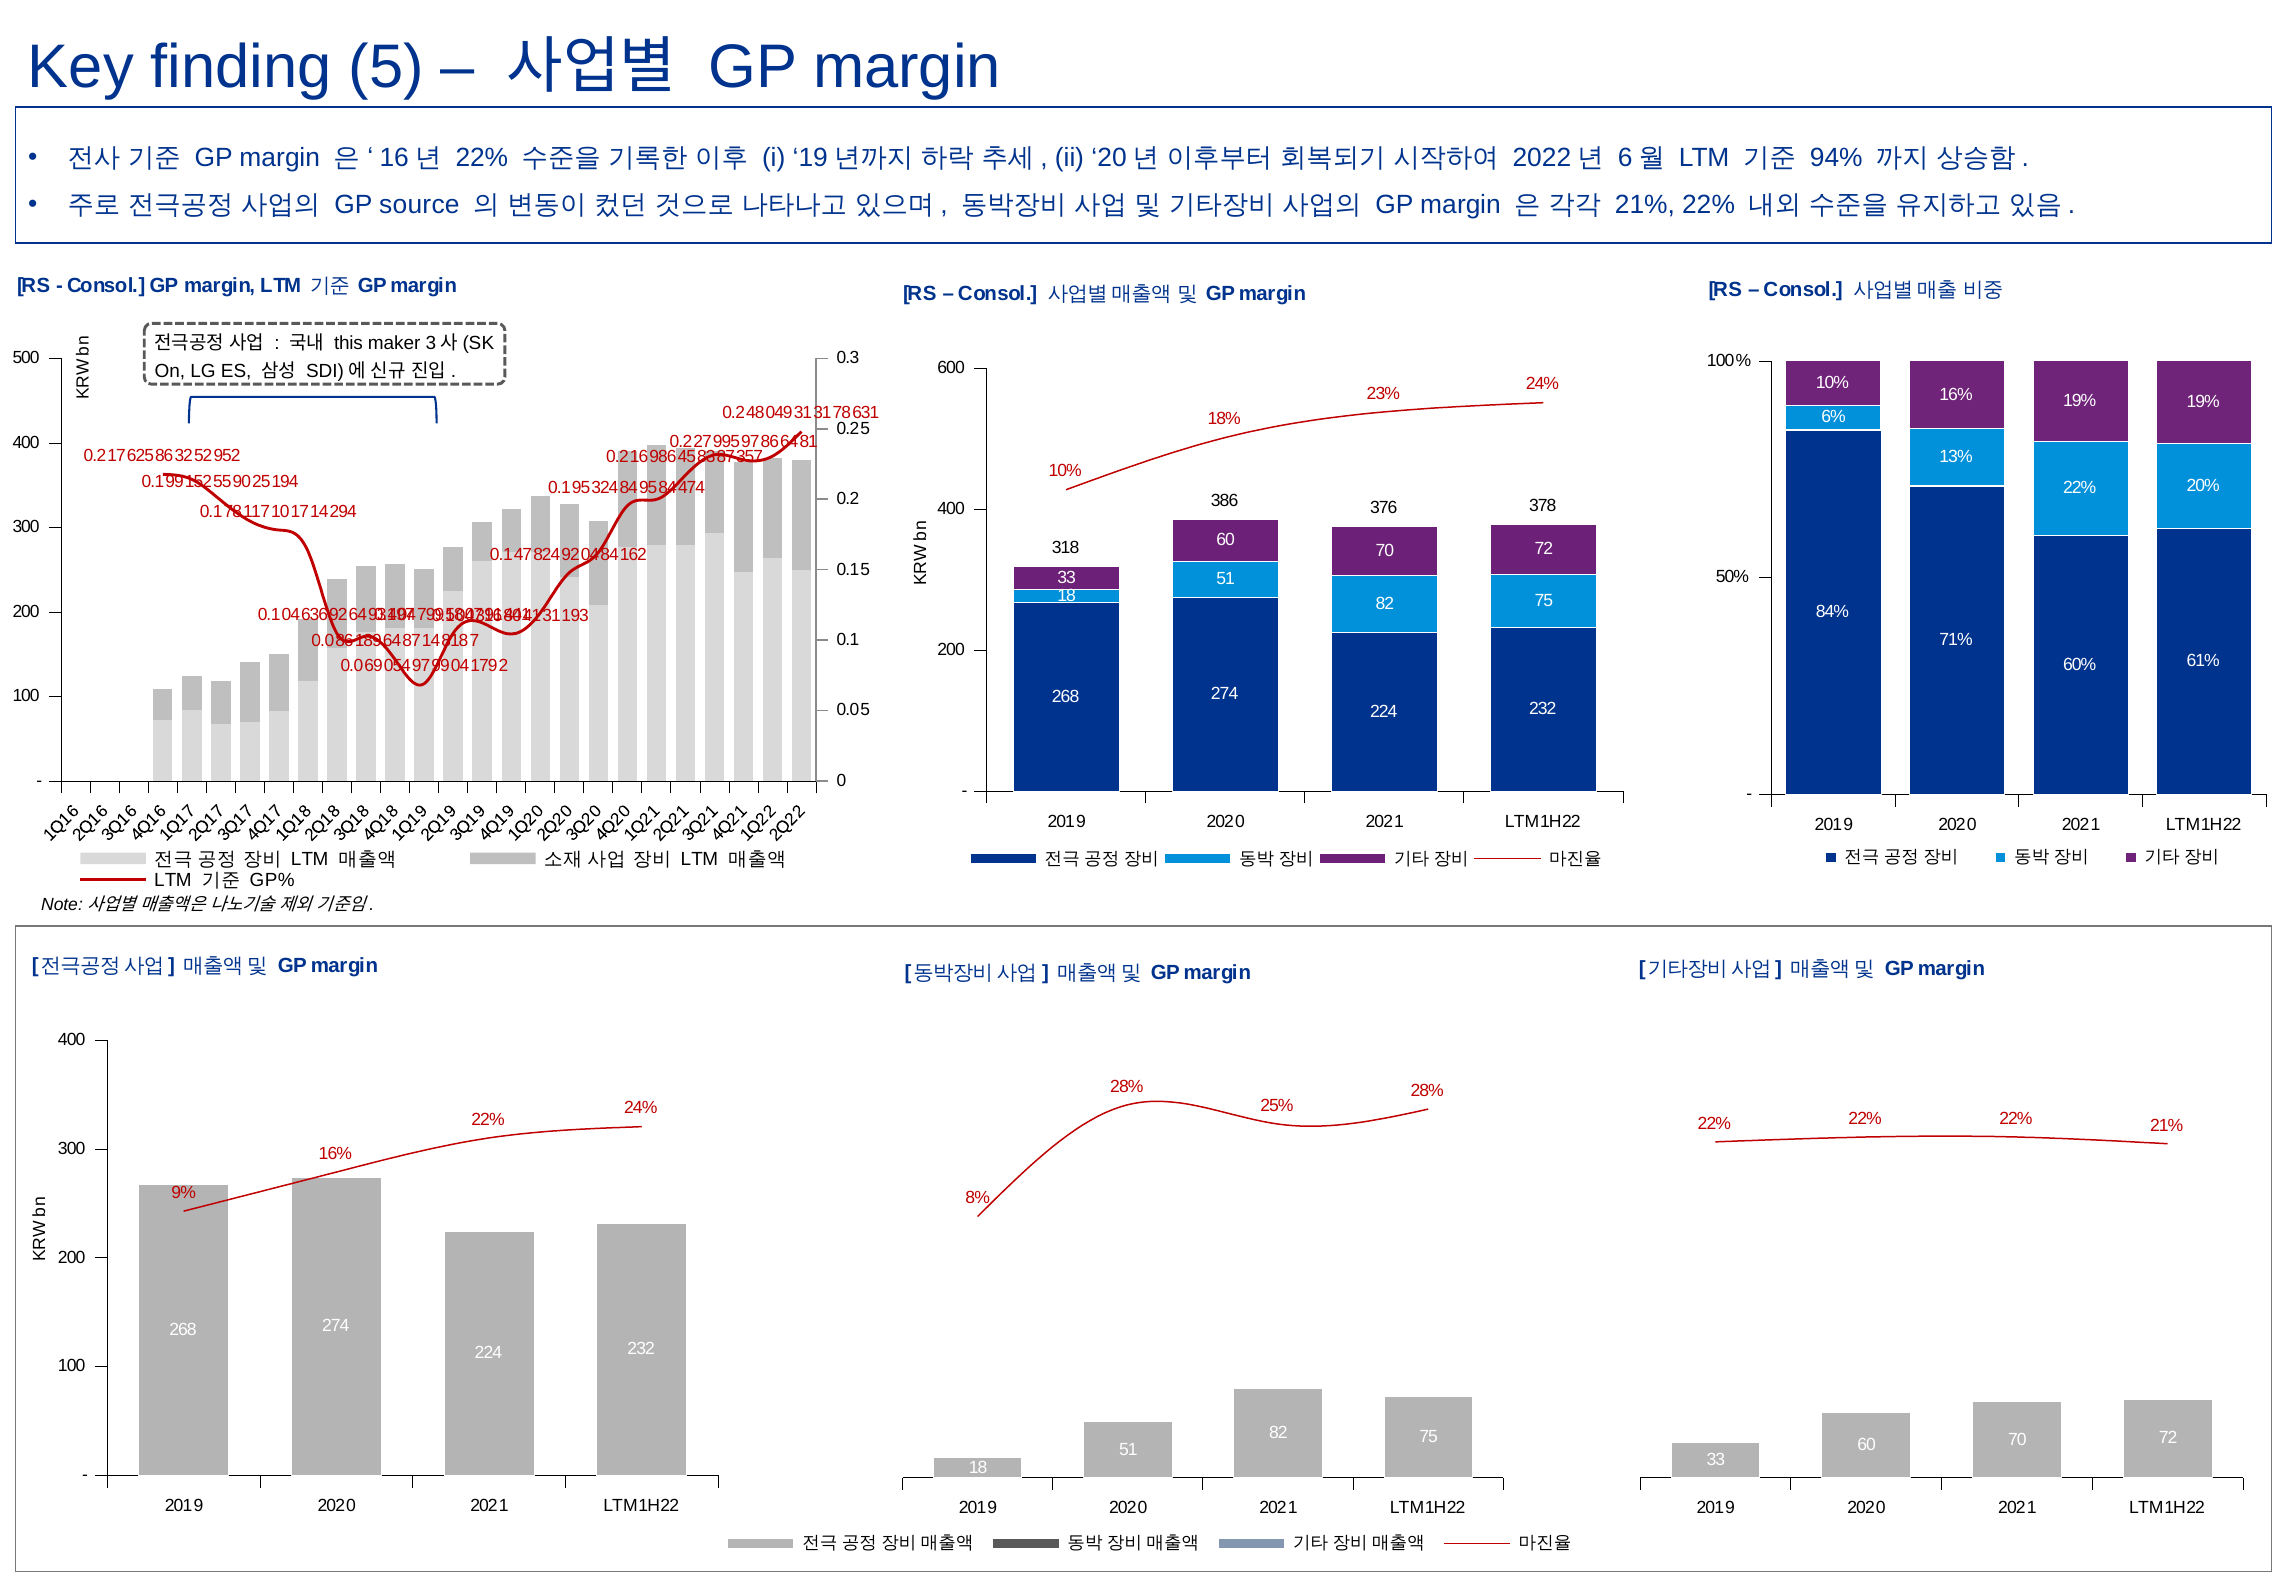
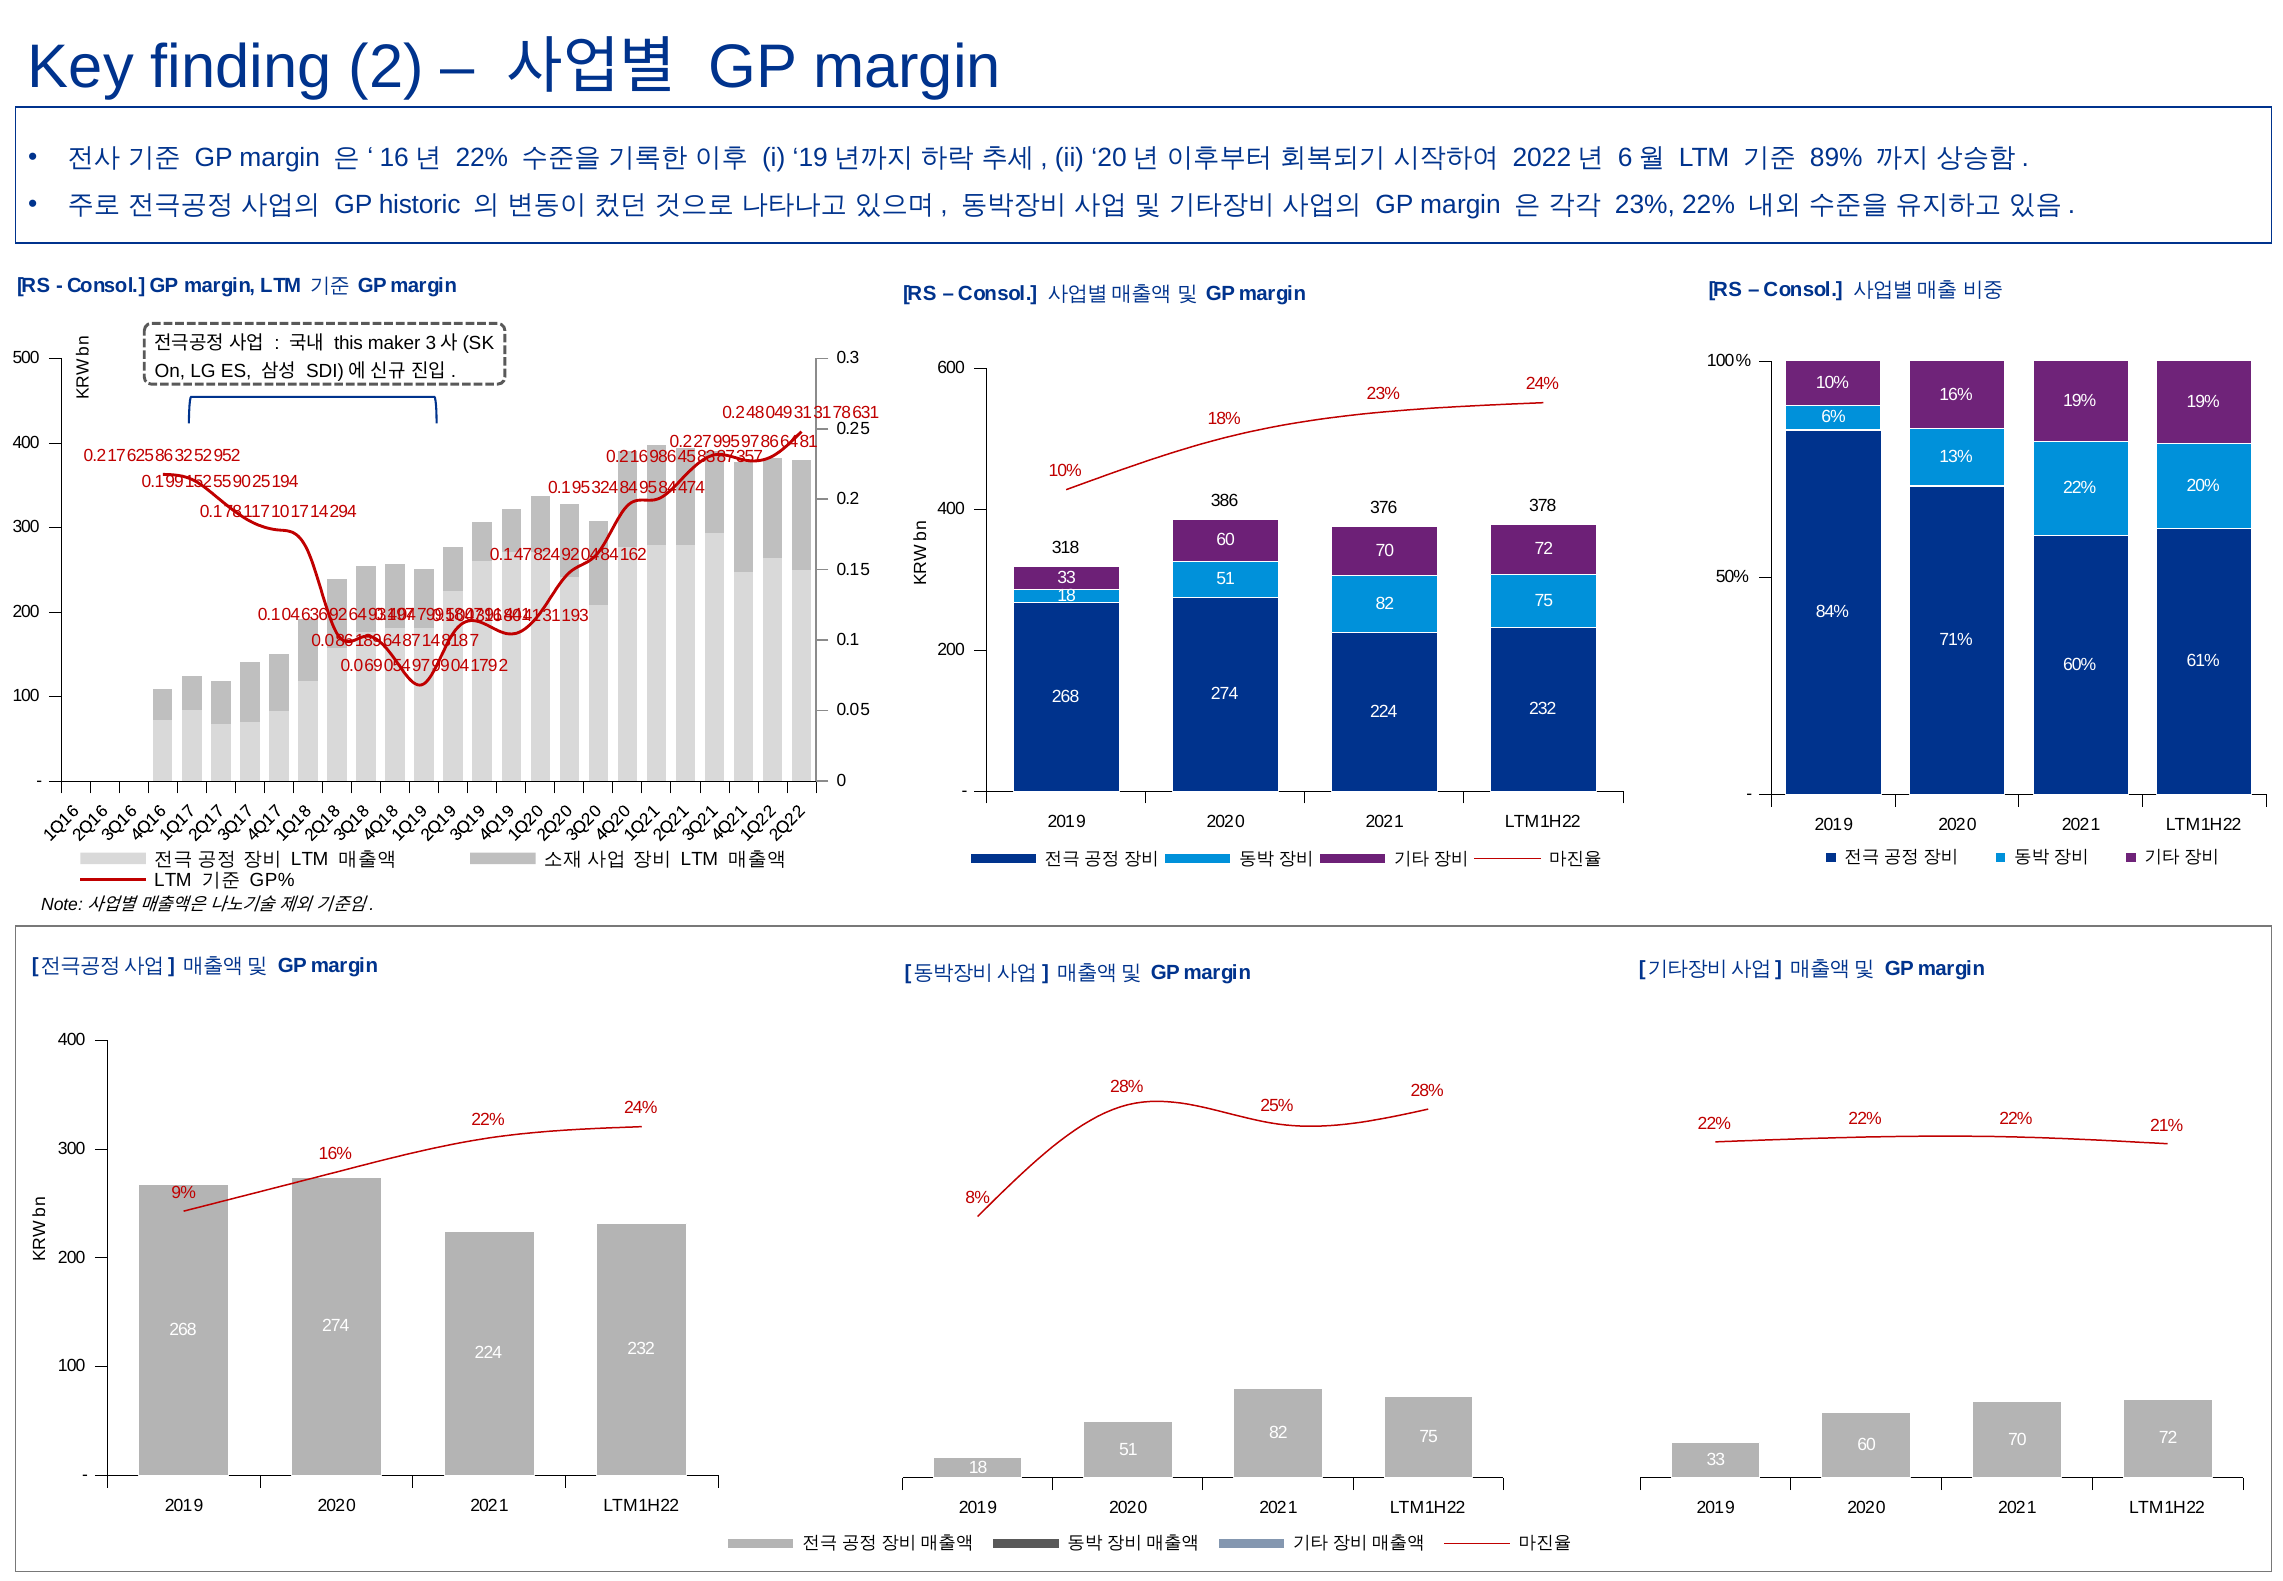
5: 5 -> 2
94%: 94% -> 89%
source: source -> historic
21% at (1645, 205): 21% -> 23%
